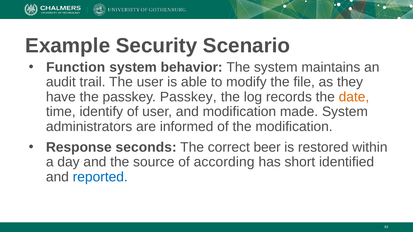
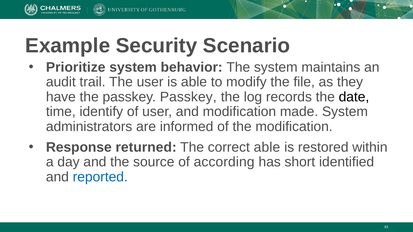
Function: Function -> Prioritize
date colour: orange -> black
seconds: seconds -> returned
correct beer: beer -> able
